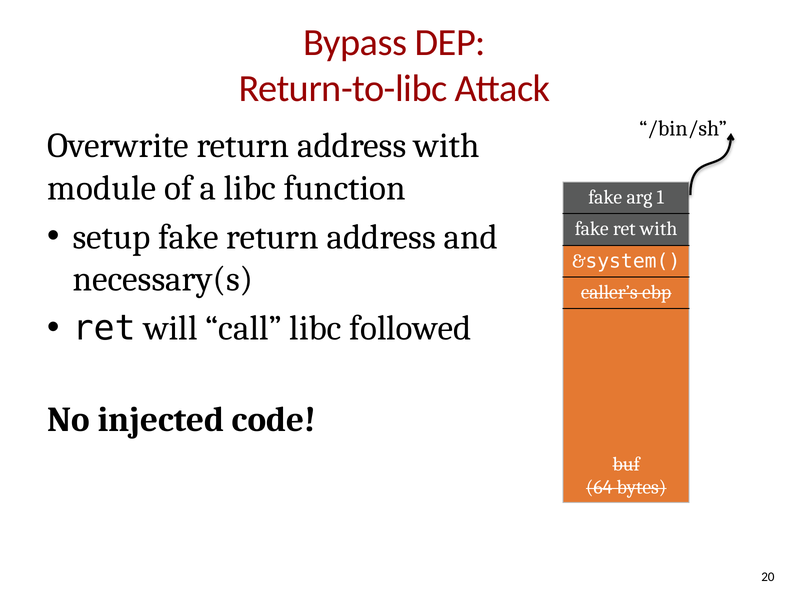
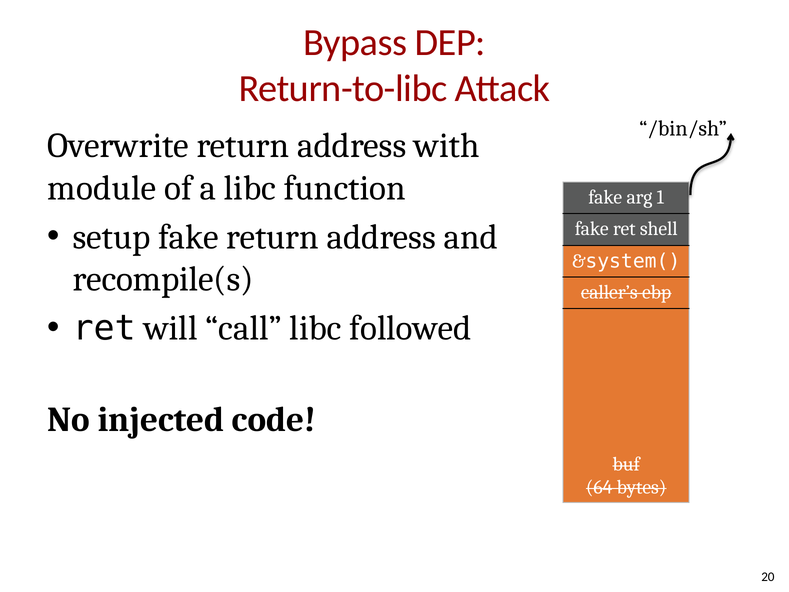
ret with: with -> shell
necessary(s: necessary(s -> recompile(s
